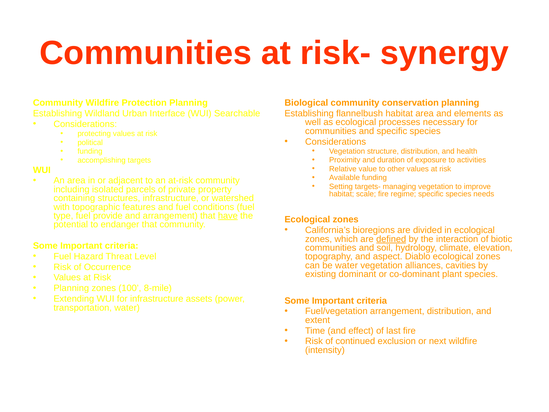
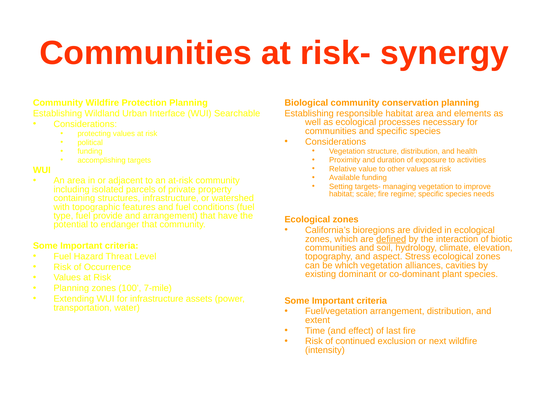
flannelbush: flannelbush -> responsible
have underline: present -> none
Diablo: Diablo -> Stress
be water: water -> which
8-mile: 8-mile -> 7-mile
